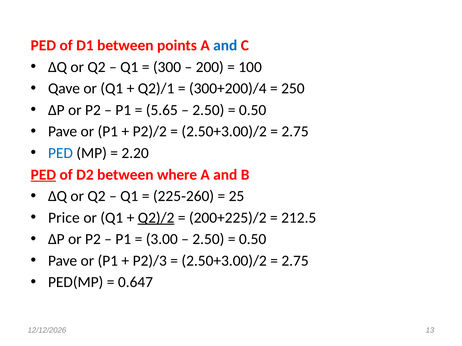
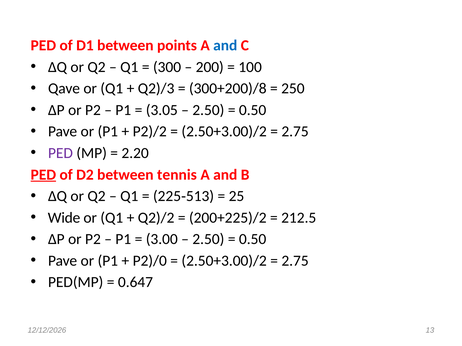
Q2)/1: Q2)/1 -> Q2)/3
300+200)/4: 300+200)/4 -> 300+200)/8
5.65: 5.65 -> 3.05
PED at (60, 153) colour: blue -> purple
where: where -> tennis
260: 260 -> 513
Price: Price -> Wide
Q2)/2 underline: present -> none
P2)/3: P2)/3 -> P2)/0
